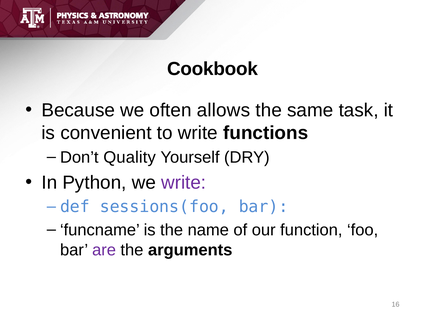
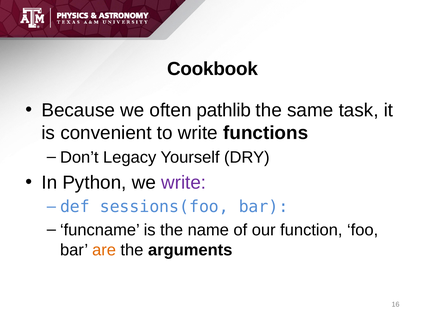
allows: allows -> pathlib
Quality: Quality -> Legacy
are colour: purple -> orange
